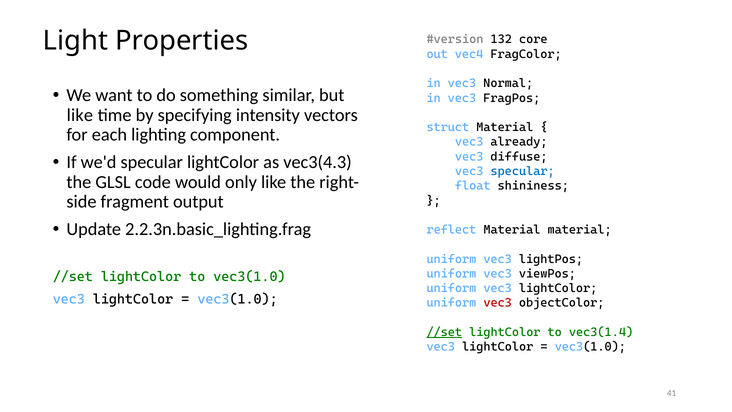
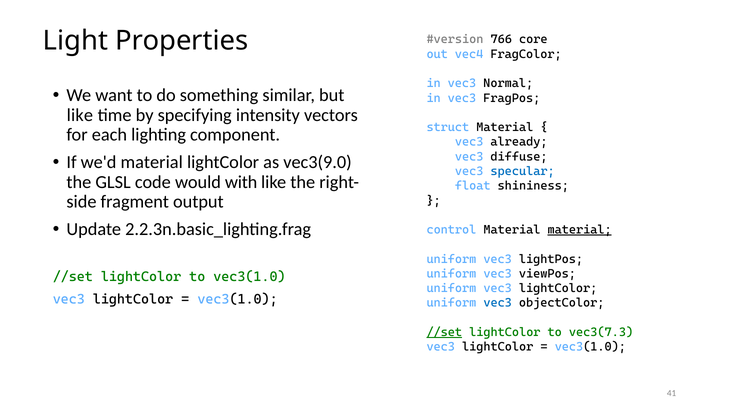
132: 132 -> 766
we'd specular: specular -> material
vec3(4.3: vec3(4.3 -> vec3(9.0
only: only -> with
reflect: reflect -> control
material at (580, 230) underline: none -> present
vec3 at (498, 303) colour: red -> blue
vec3(1.4: vec3(1.4 -> vec3(7.3
